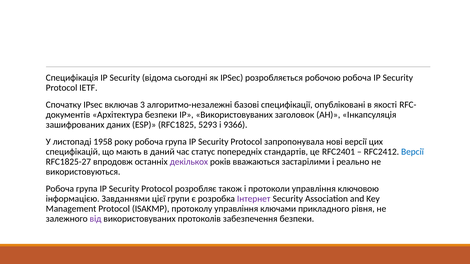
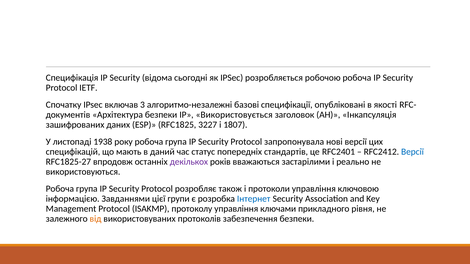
IP Використовуваних: Використовуваних -> Використовується
5293: 5293 -> 3227
9366: 9366 -> 1807
1958: 1958 -> 1938
Інтернет colour: purple -> blue
від colour: purple -> orange
